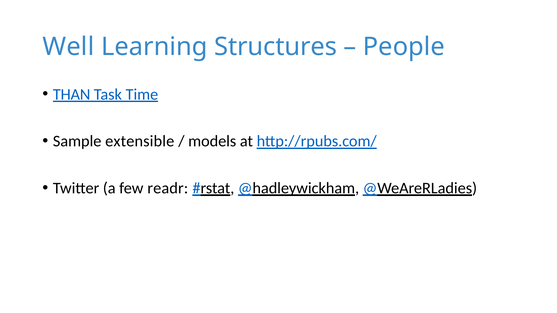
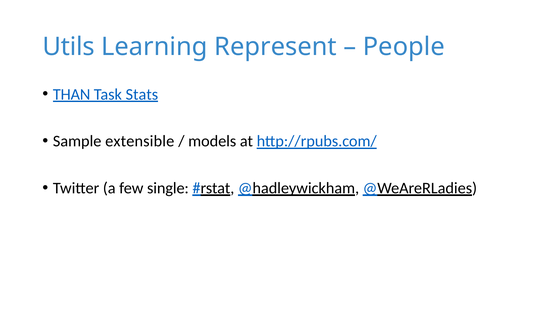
Well: Well -> Utils
Structures: Structures -> Represent
Time: Time -> Stats
readr: readr -> single
